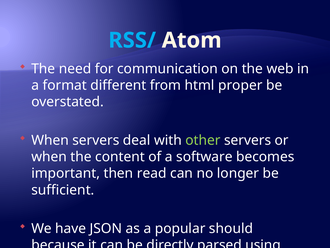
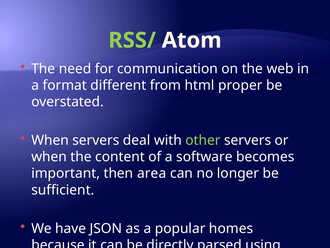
RSS/ colour: light blue -> light green
read: read -> area
should: should -> homes
